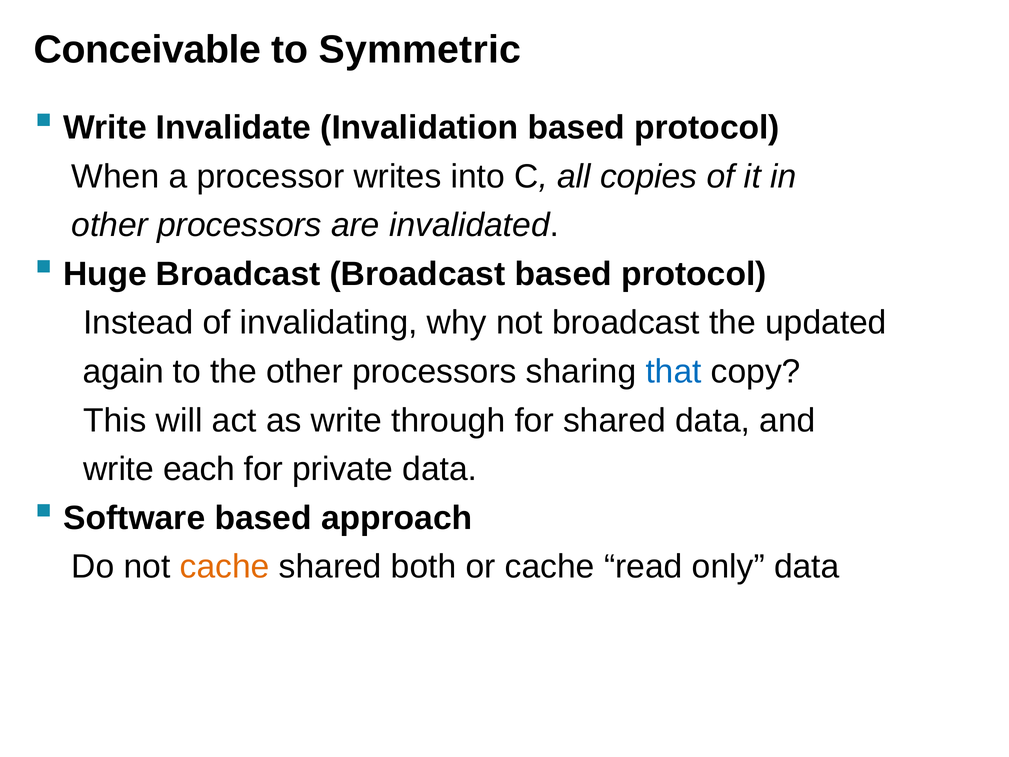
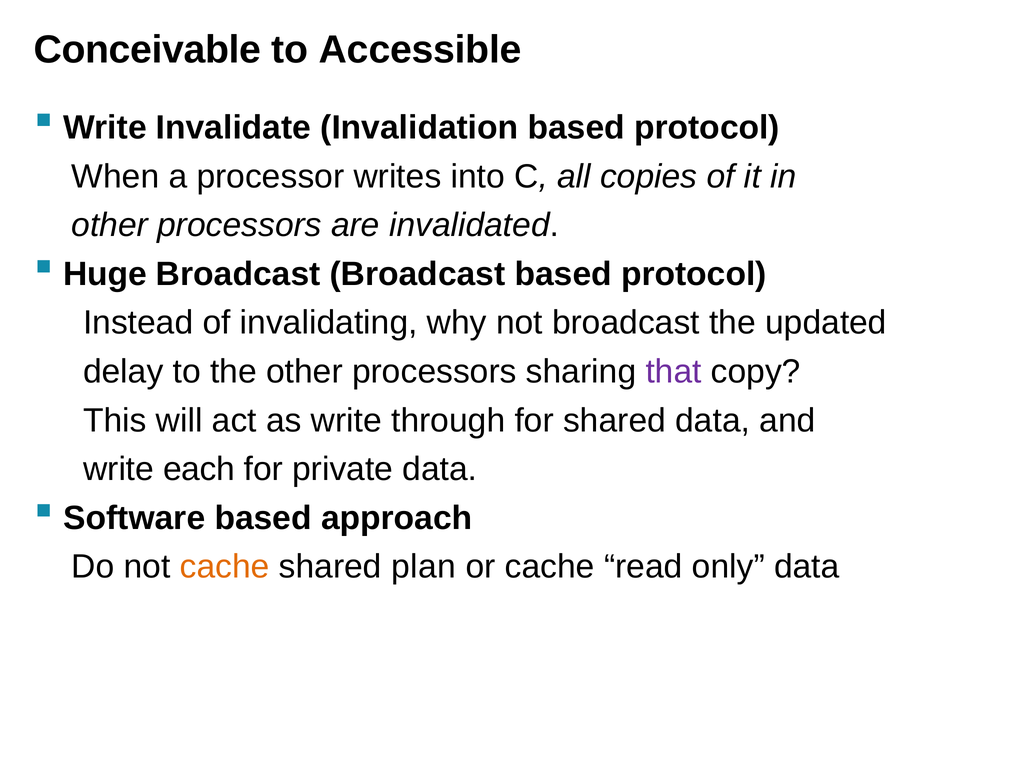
Symmetric: Symmetric -> Accessible
again: again -> delay
that colour: blue -> purple
both: both -> plan
